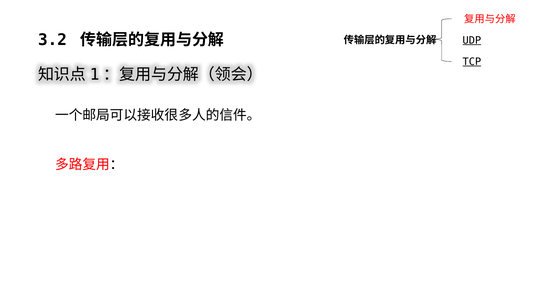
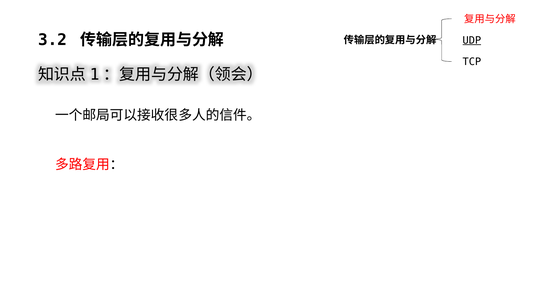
TCP underline: present -> none
